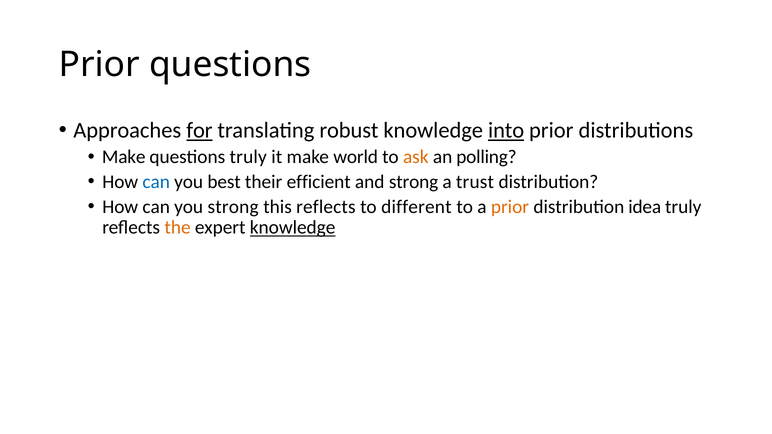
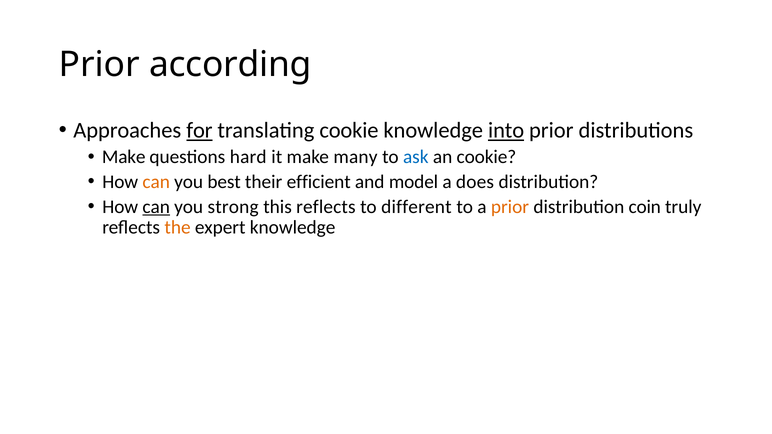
Prior questions: questions -> according
translating robust: robust -> cookie
questions truly: truly -> hard
world: world -> many
ask colour: orange -> blue
an polling: polling -> cookie
can at (156, 182) colour: blue -> orange
and strong: strong -> model
trust: trust -> does
can at (156, 207) underline: none -> present
idea: idea -> coin
knowledge at (293, 228) underline: present -> none
